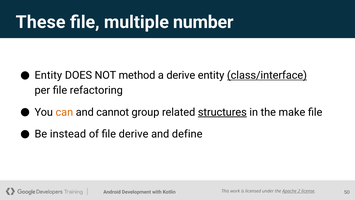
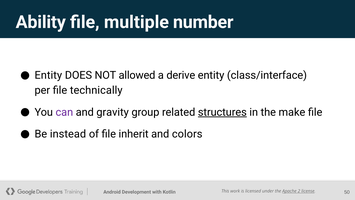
These: These -> Ability
method: method -> allowed
class/interface underline: present -> none
refactoring: refactoring -> technically
can colour: orange -> purple
cannot: cannot -> gravity
file derive: derive -> inherit
define: define -> colors
